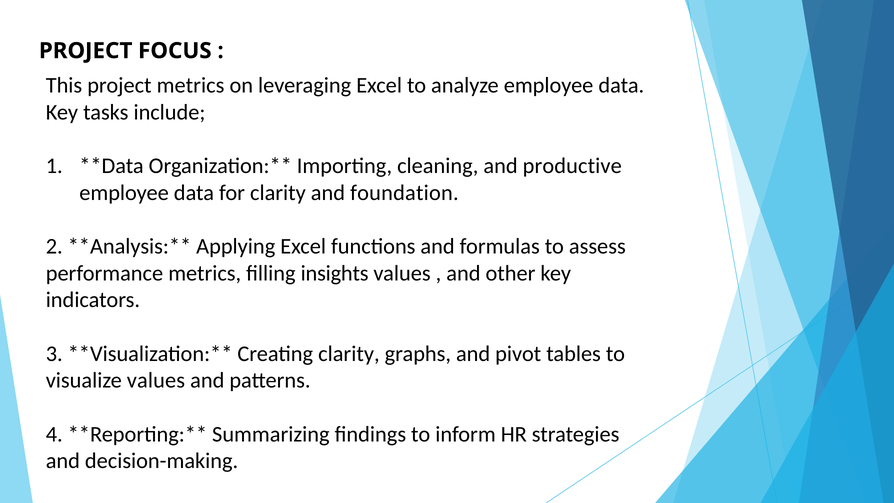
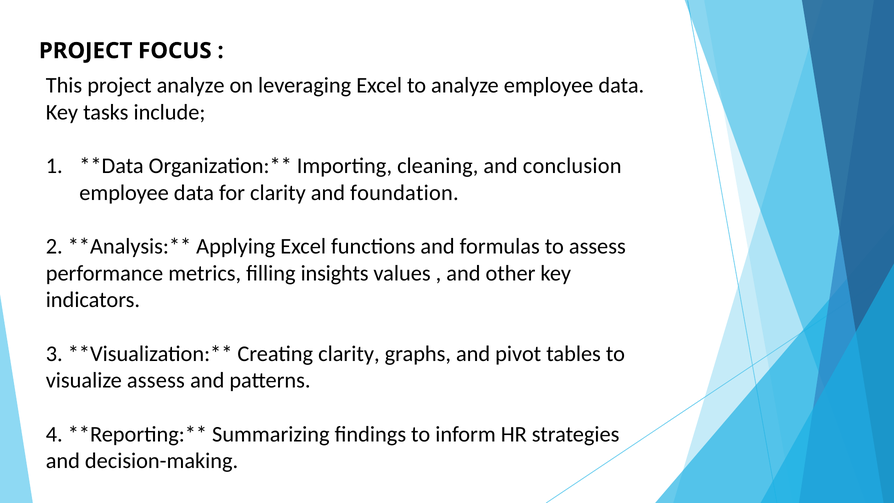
project metrics: metrics -> analyze
productive: productive -> conclusion
visualize values: values -> assess
